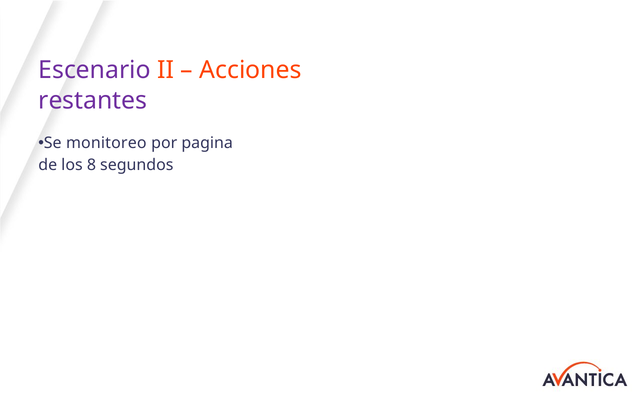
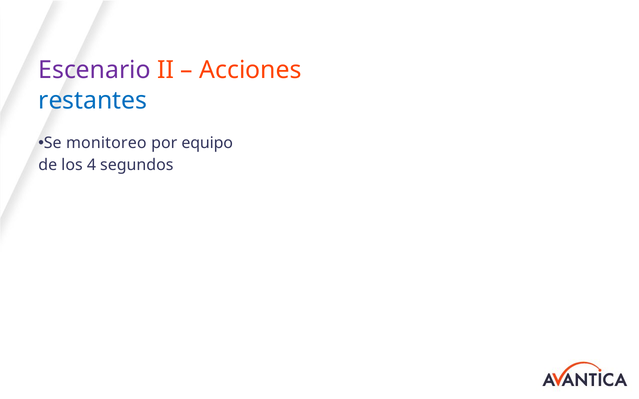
restantes colour: purple -> blue
pagina: pagina -> equipo
8: 8 -> 4
